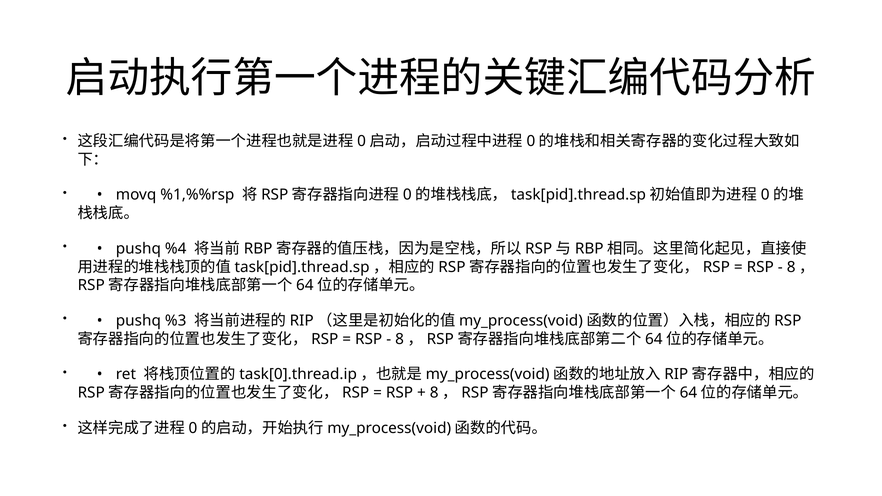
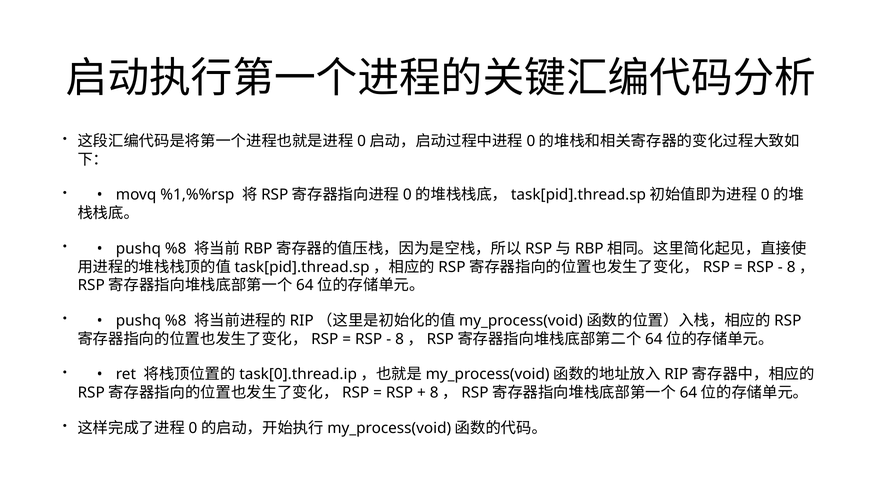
%4 at (176, 249): %4 -> %8
%3 at (176, 321): %3 -> %8
